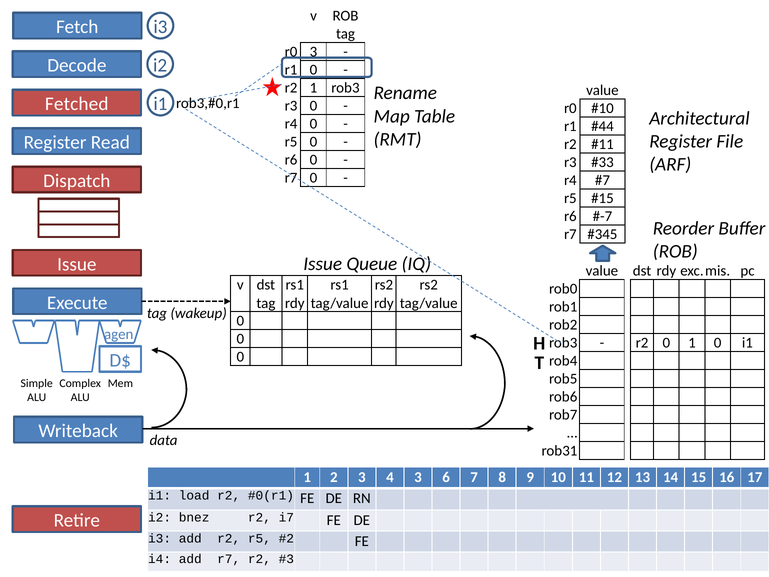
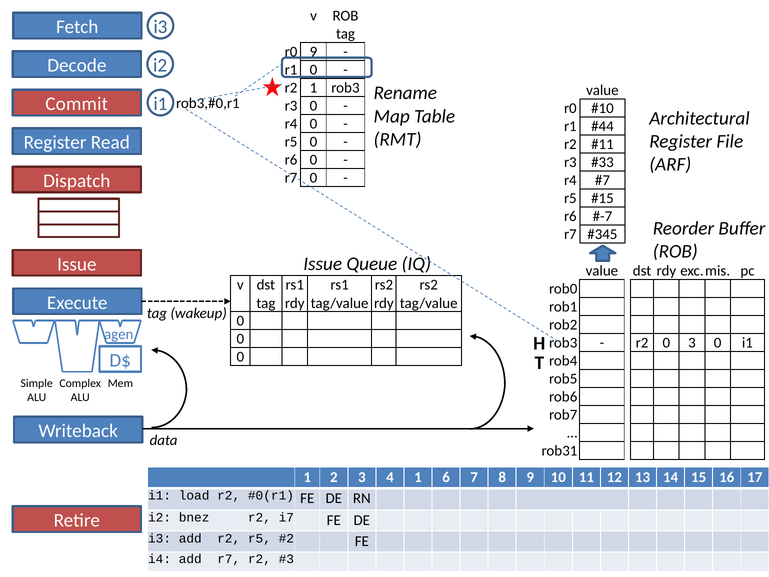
r0 3: 3 -> 9
Fetched: Fetched -> Commit
0 1: 1 -> 3
4 3: 3 -> 1
